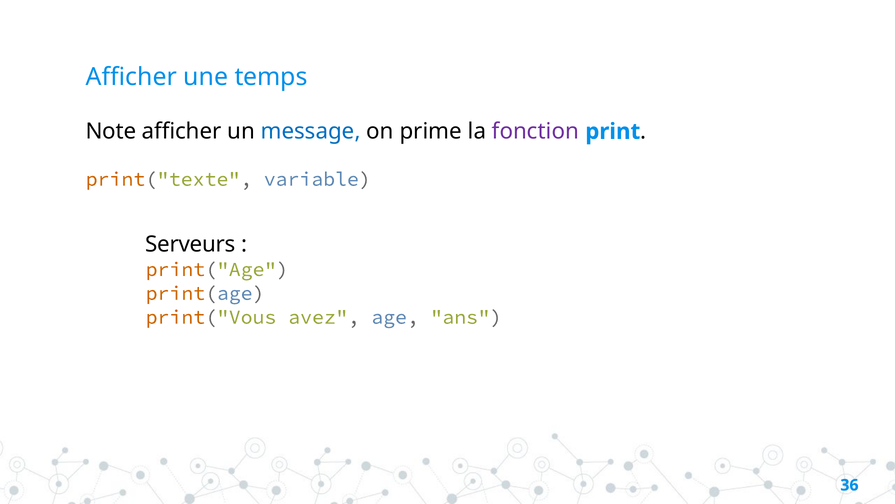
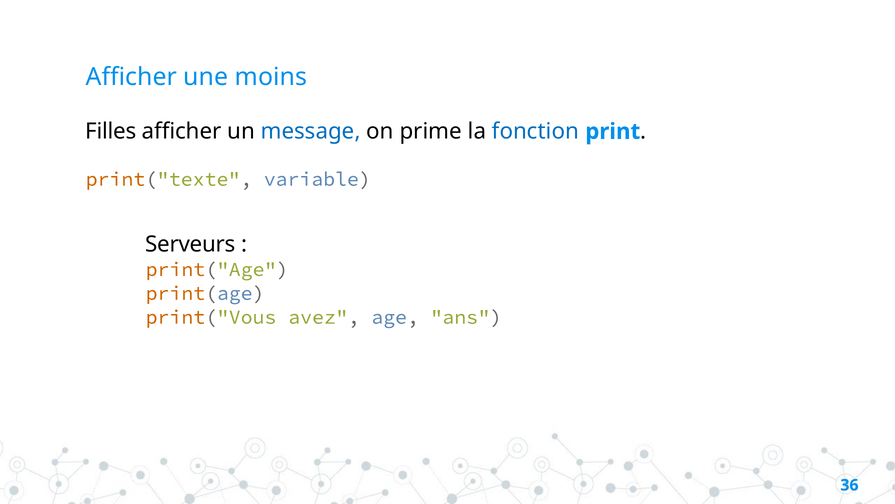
temps: temps -> moins
Note: Note -> Filles
fonction colour: purple -> blue
